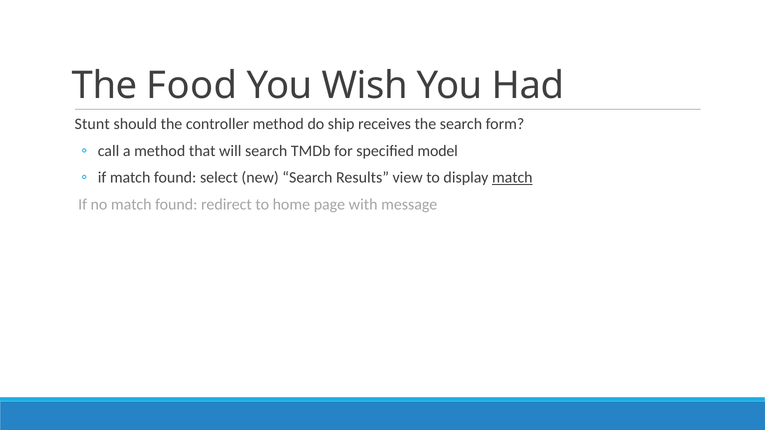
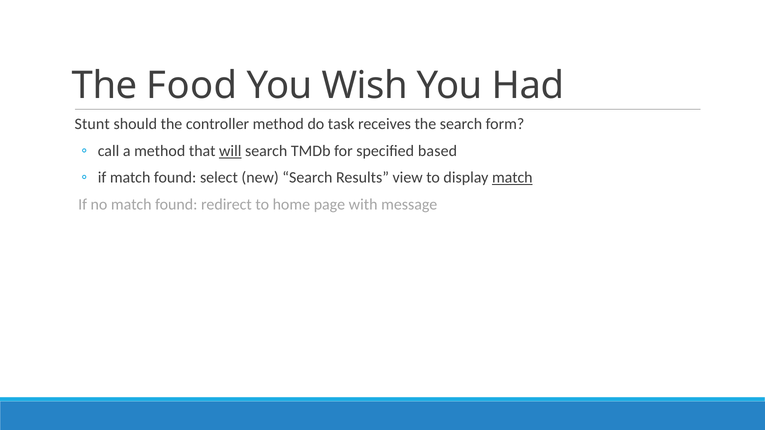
ship: ship -> task
will underline: none -> present
model: model -> based
